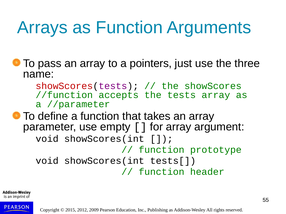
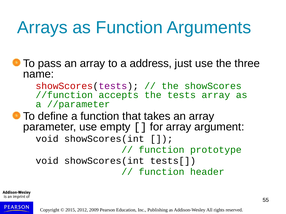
pointers: pointers -> address
